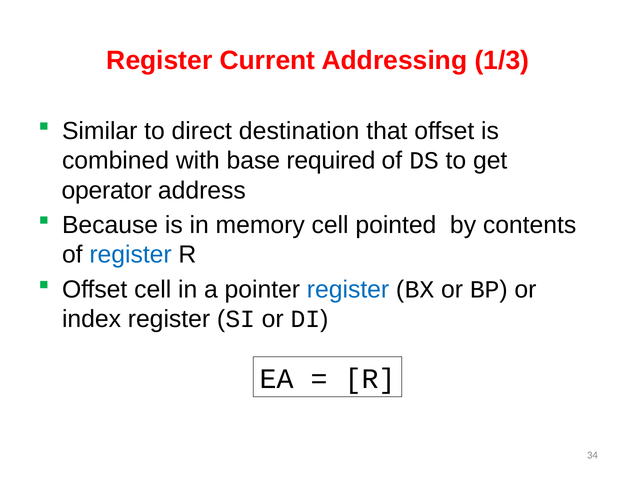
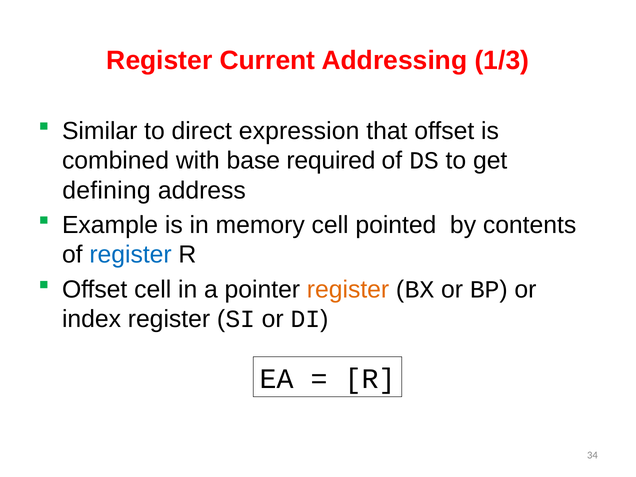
destination: destination -> expression
operator: operator -> defining
Because: Because -> Example
register at (348, 289) colour: blue -> orange
